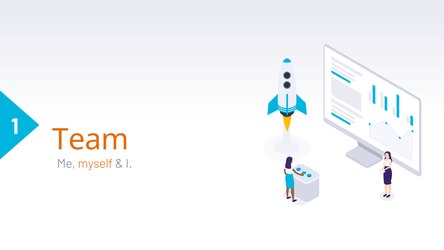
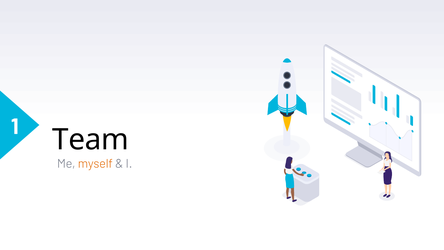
Team colour: orange -> black
